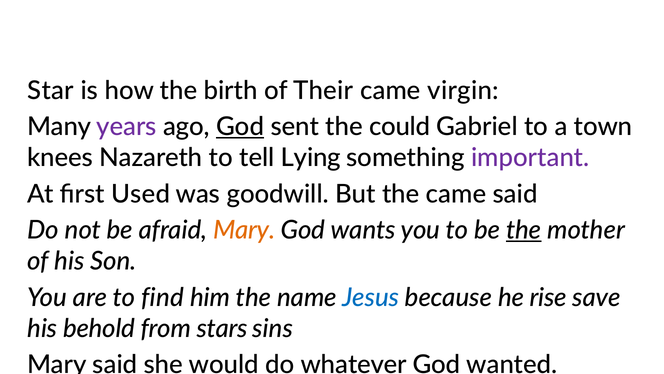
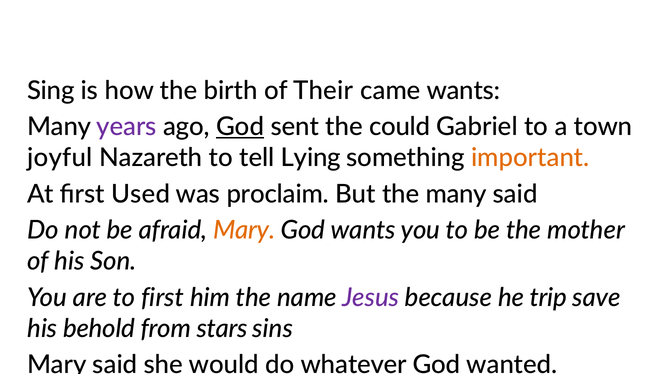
Star: Star -> Sing
came virgin: virgin -> wants
knees: knees -> joyful
important colour: purple -> orange
goodwill: goodwill -> proclaim
the came: came -> many
the at (524, 230) underline: present -> none
to find: find -> first
Jesus at (371, 297) colour: blue -> purple
rise: rise -> trip
